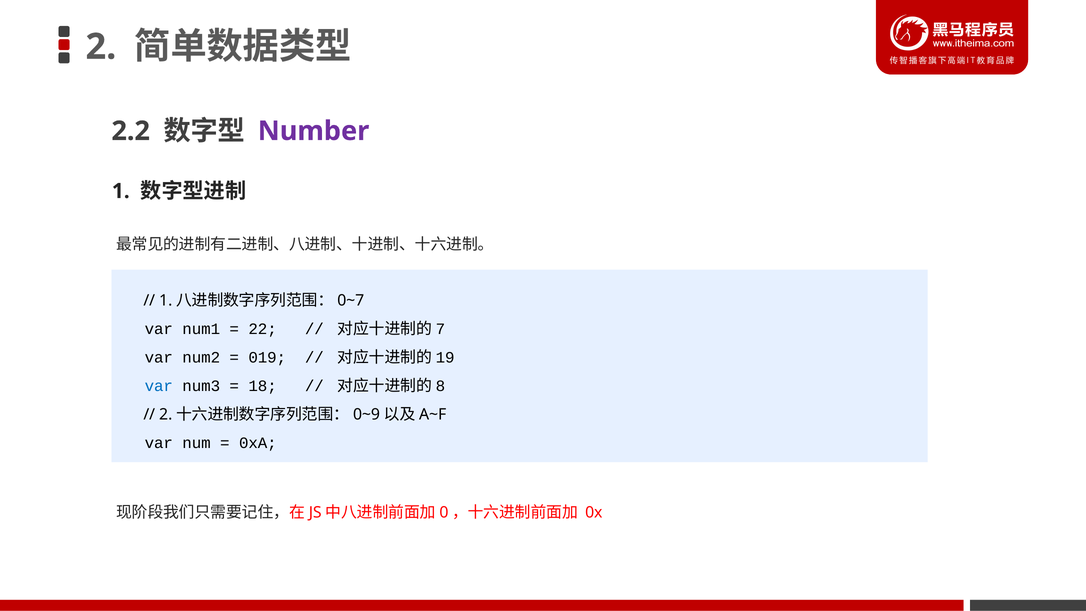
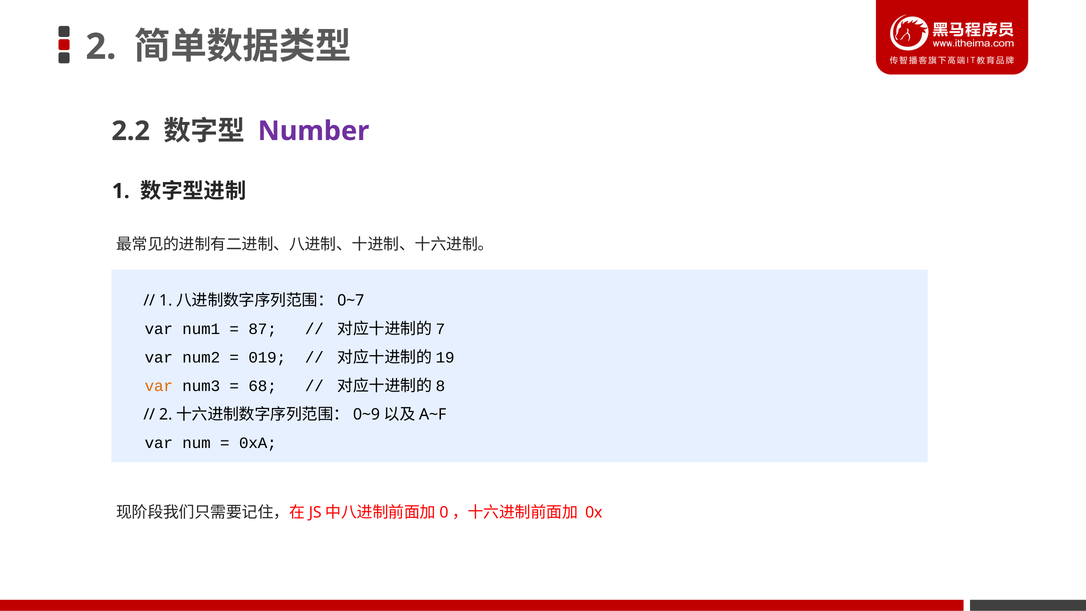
22: 22 -> 87
var at (159, 386) colour: blue -> orange
18: 18 -> 68
